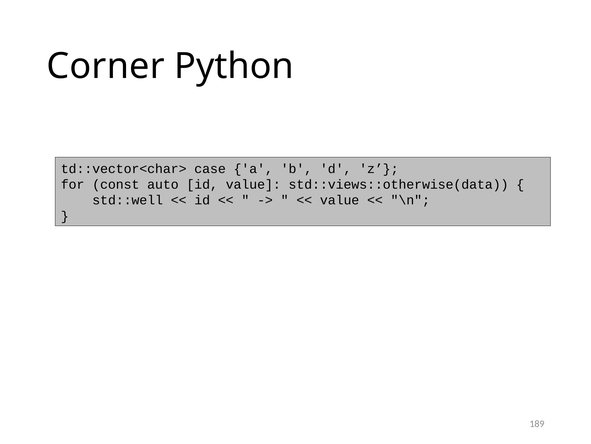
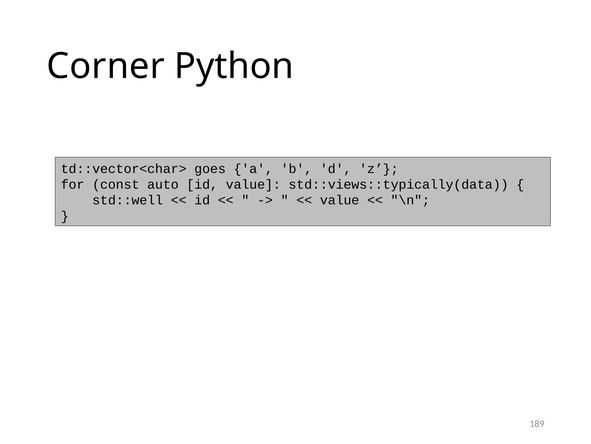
case: case -> goes
std::views::otherwise(data: std::views::otherwise(data -> std::views::typically(data
